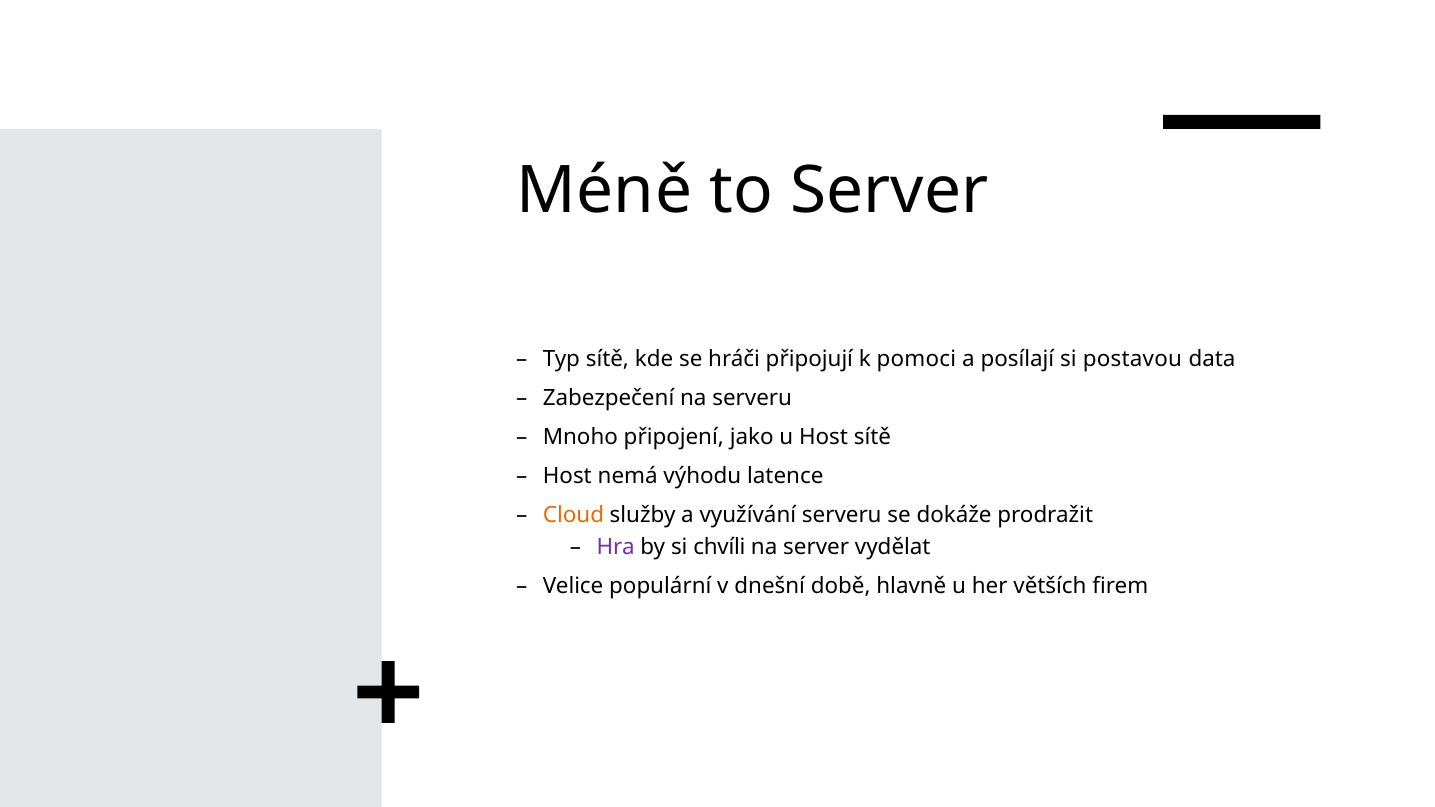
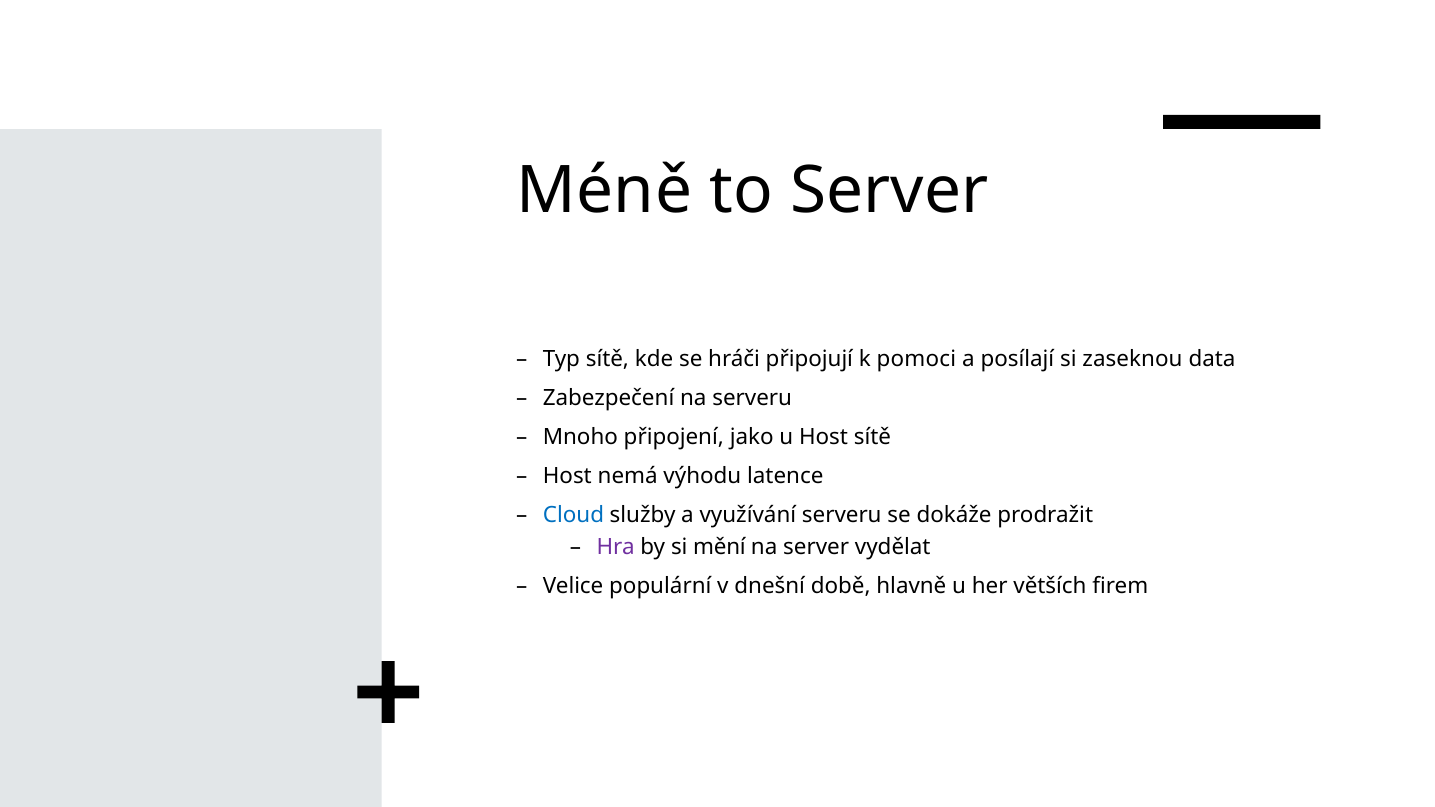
postavou: postavou -> zaseknou
Cloud colour: orange -> blue
chvíli: chvíli -> mění
